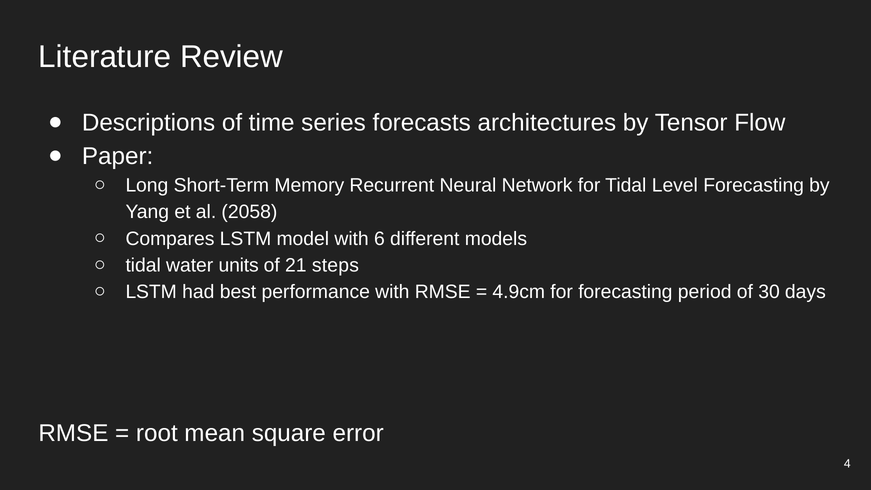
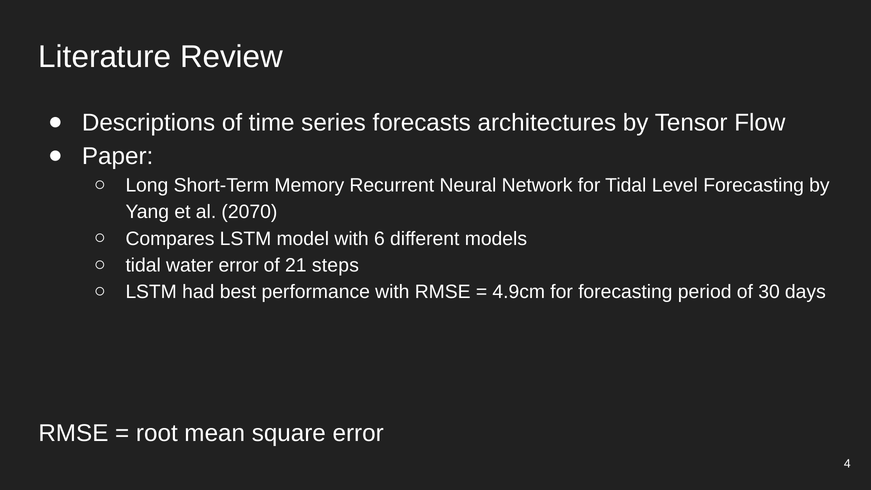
2058: 2058 -> 2070
water units: units -> error
